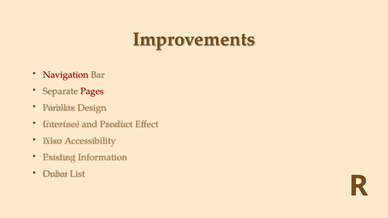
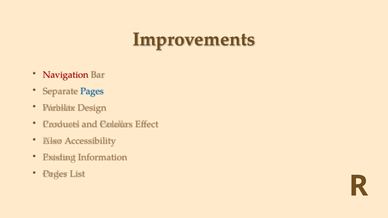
Pages at (92, 91) colour: red -> blue
Interface: Interface -> Products
Product: Product -> Colours
Dubai at (55, 174): Dubai -> Pages
